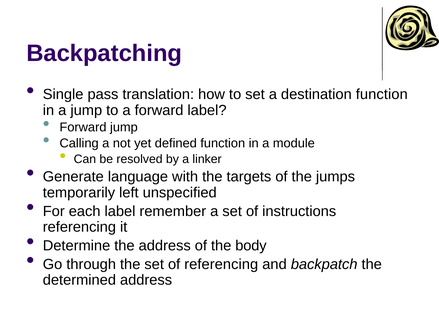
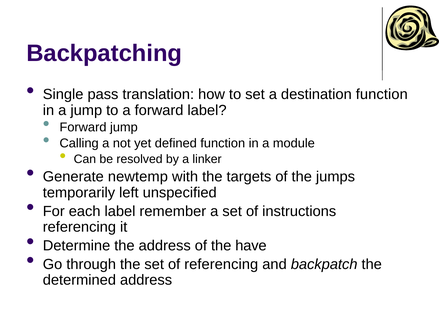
language: language -> newtemp
body: body -> have
